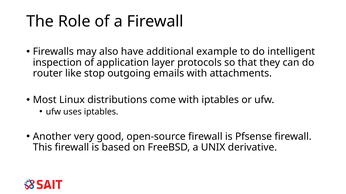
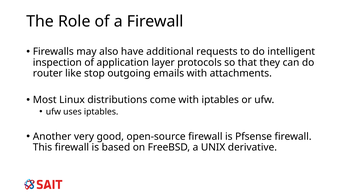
example: example -> requests
